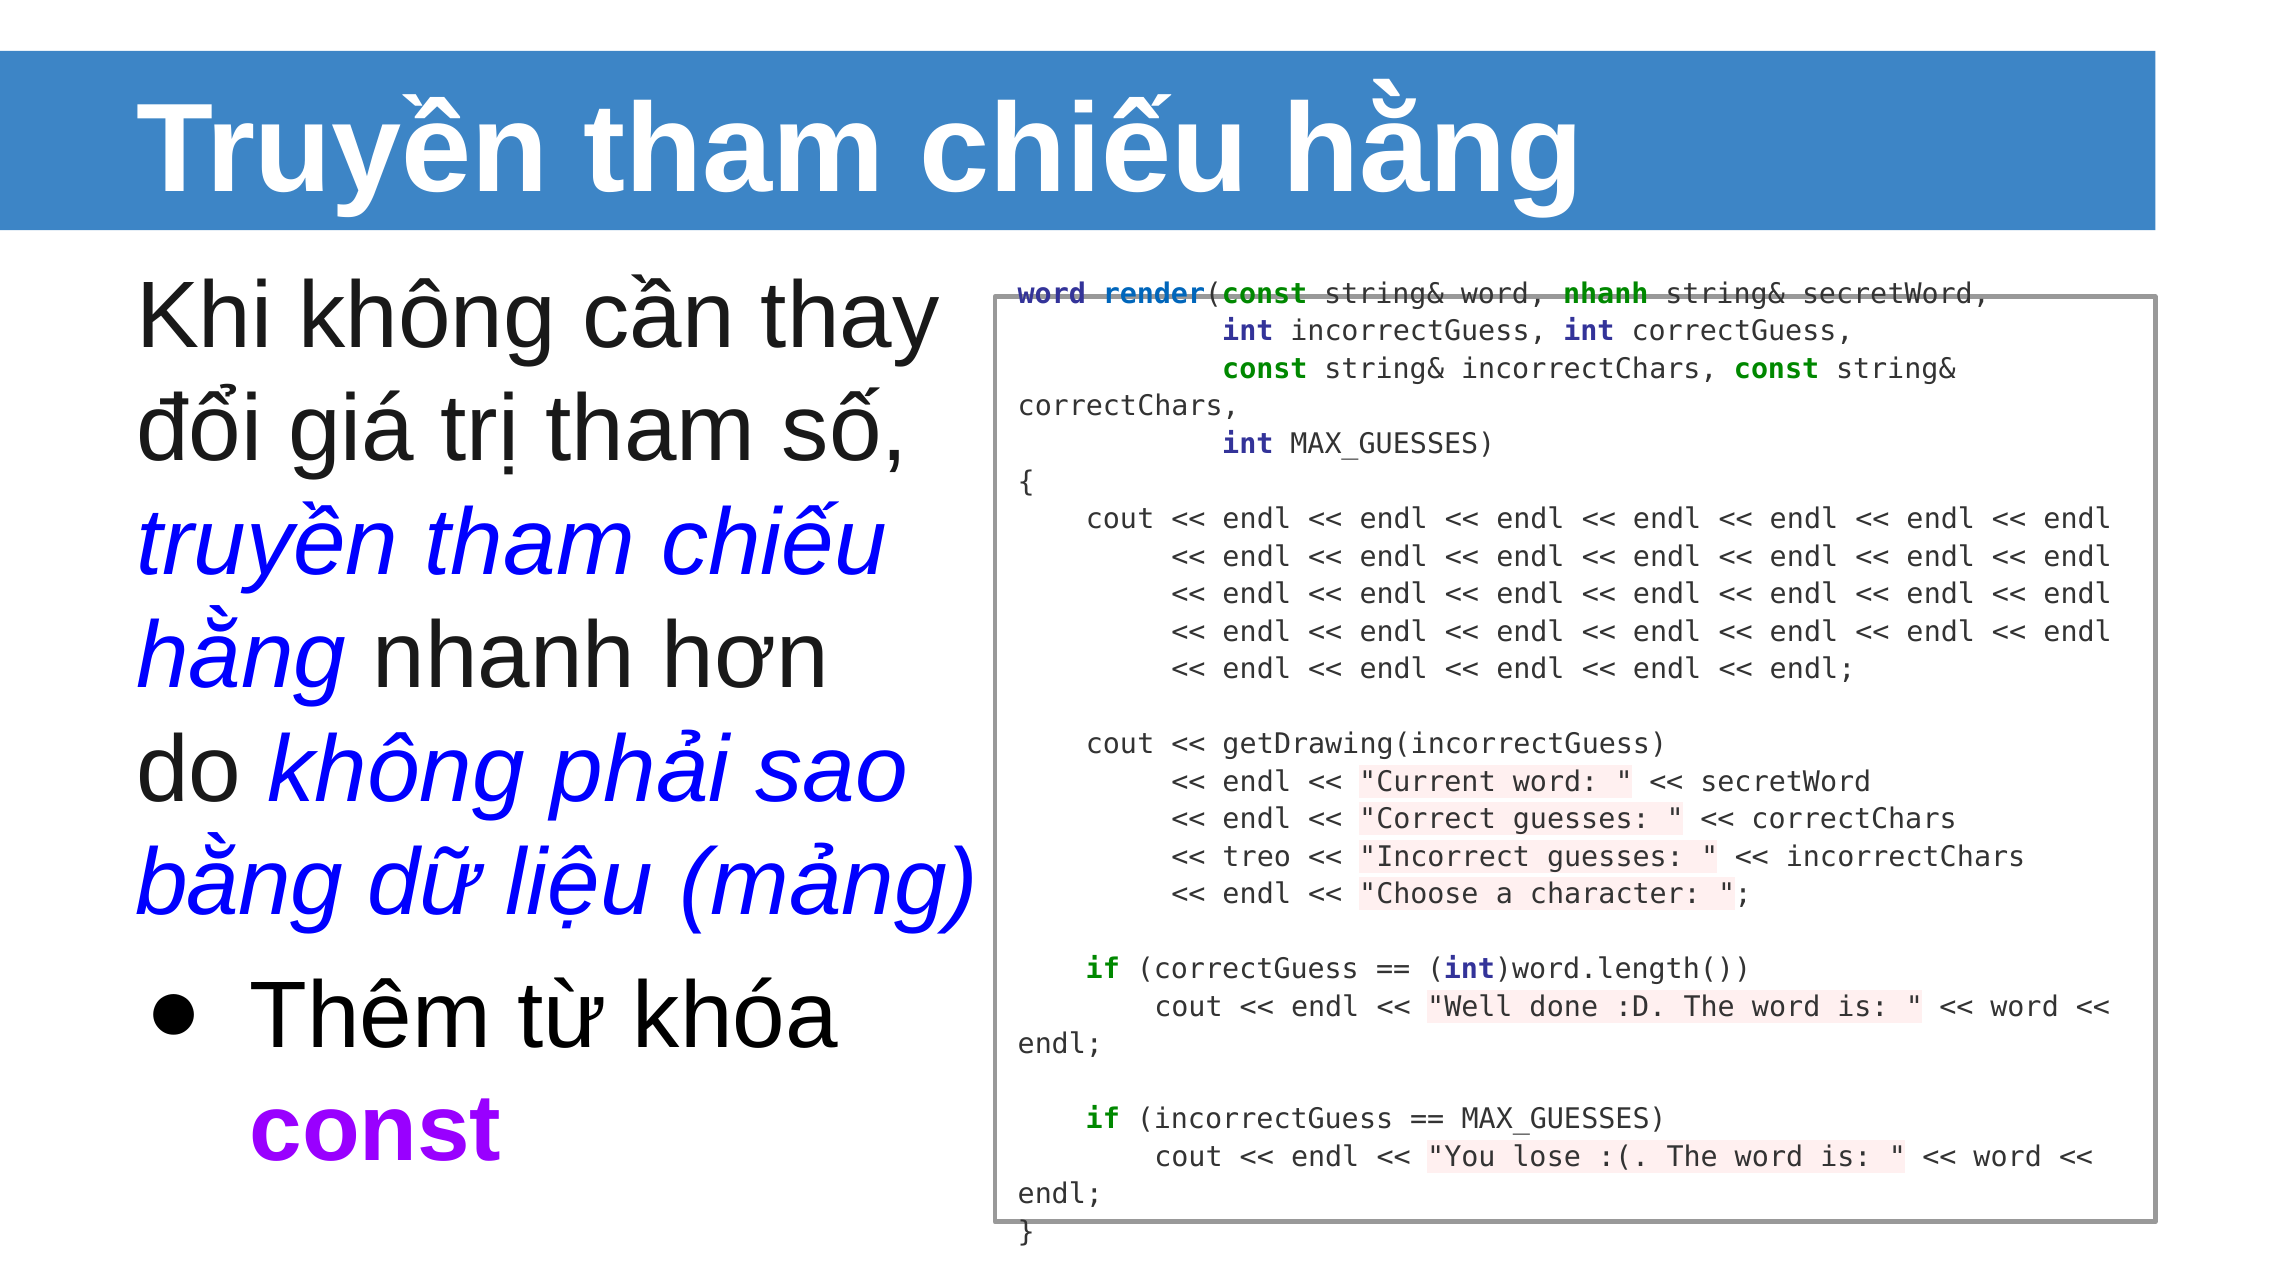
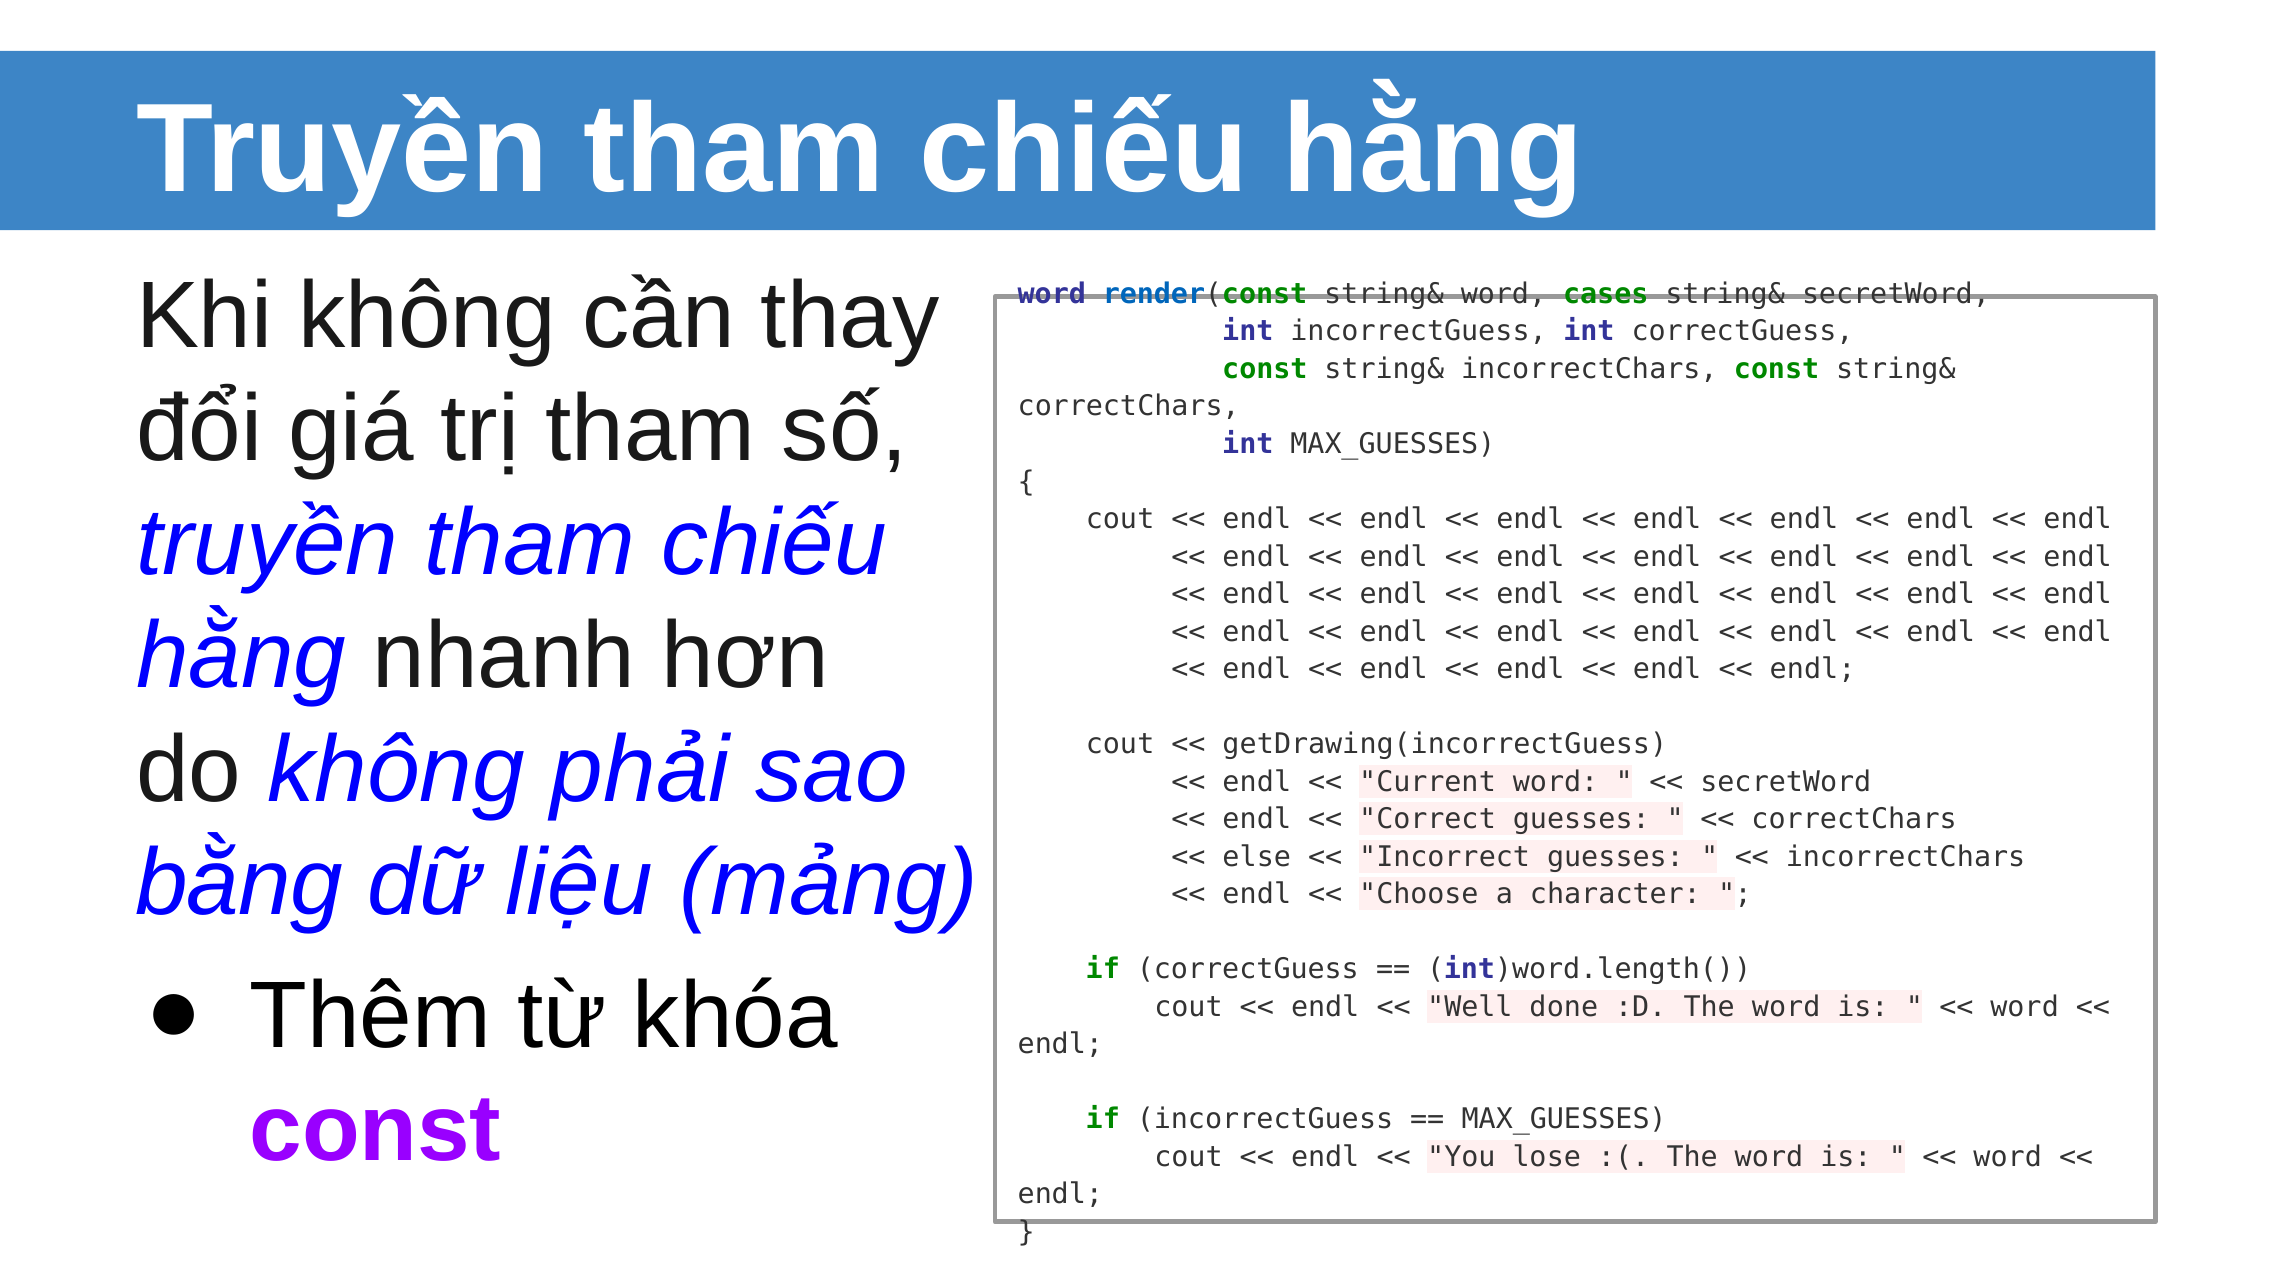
word nhanh: nhanh -> cases
treo: treo -> else
